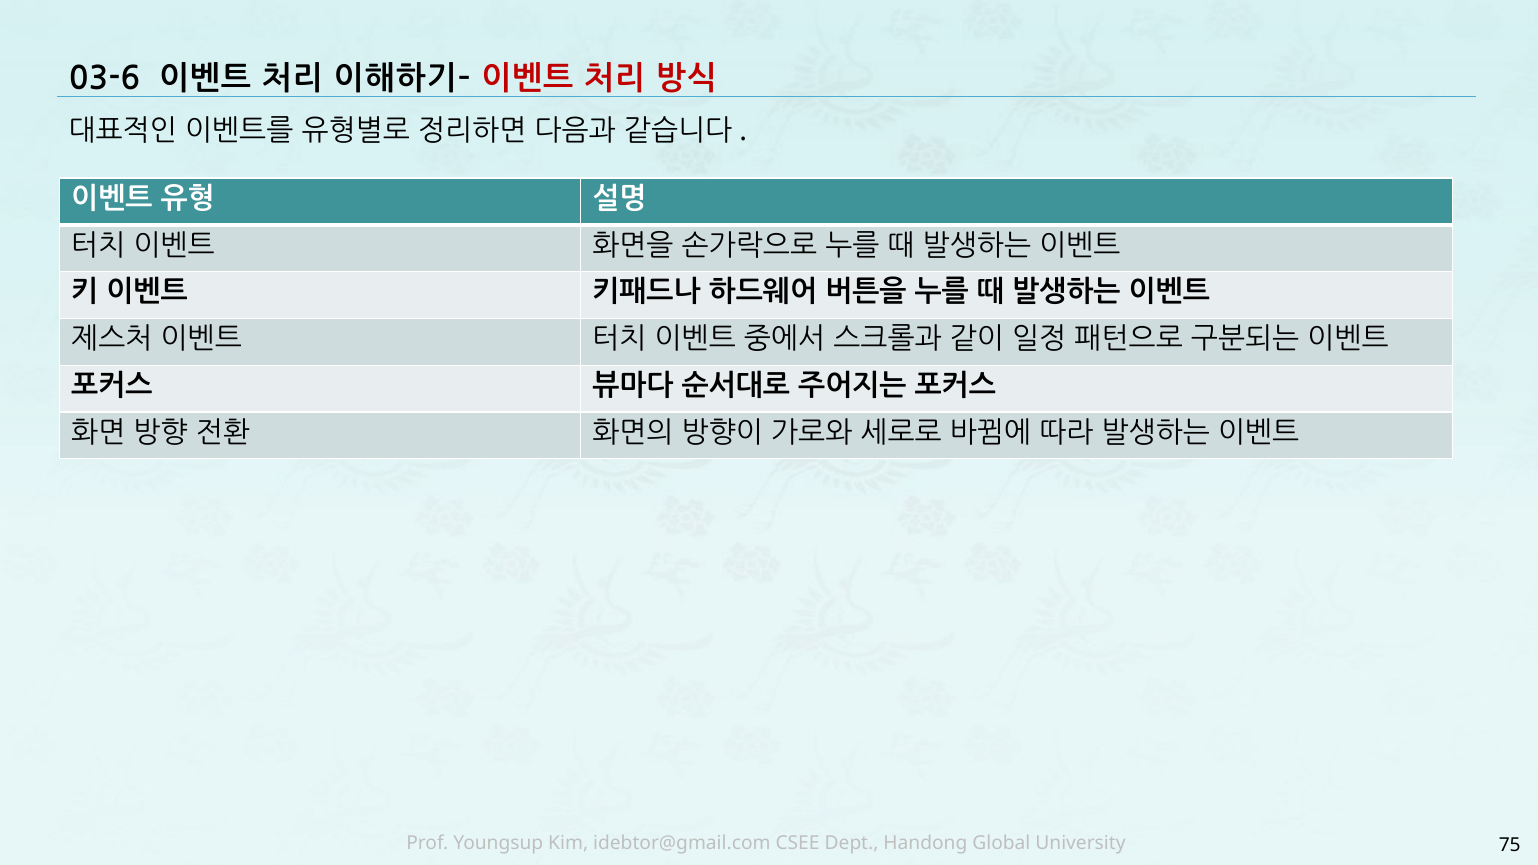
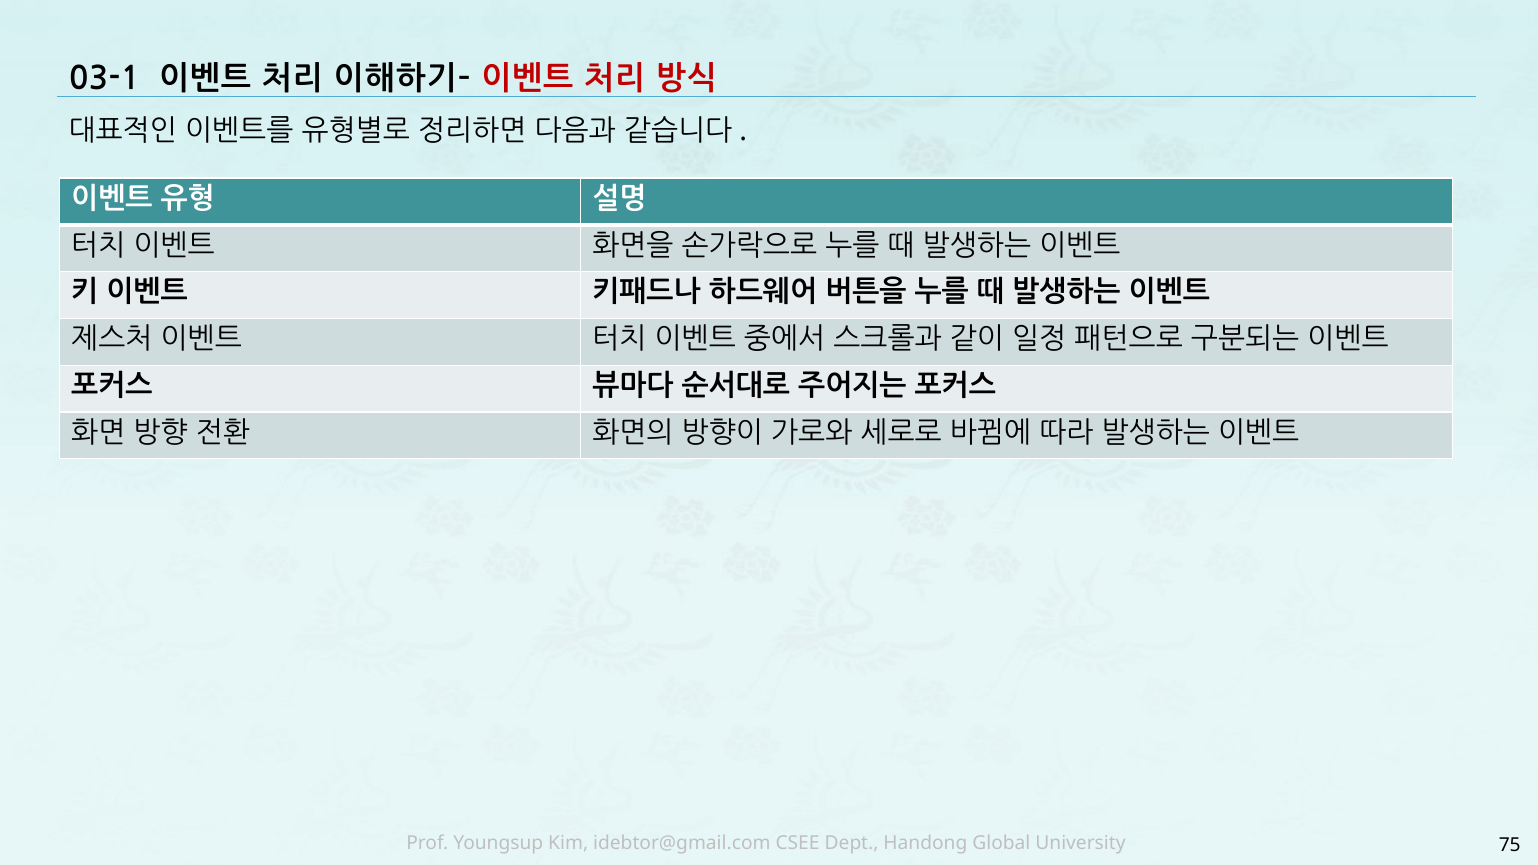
03-6: 03-6 -> 03-1
